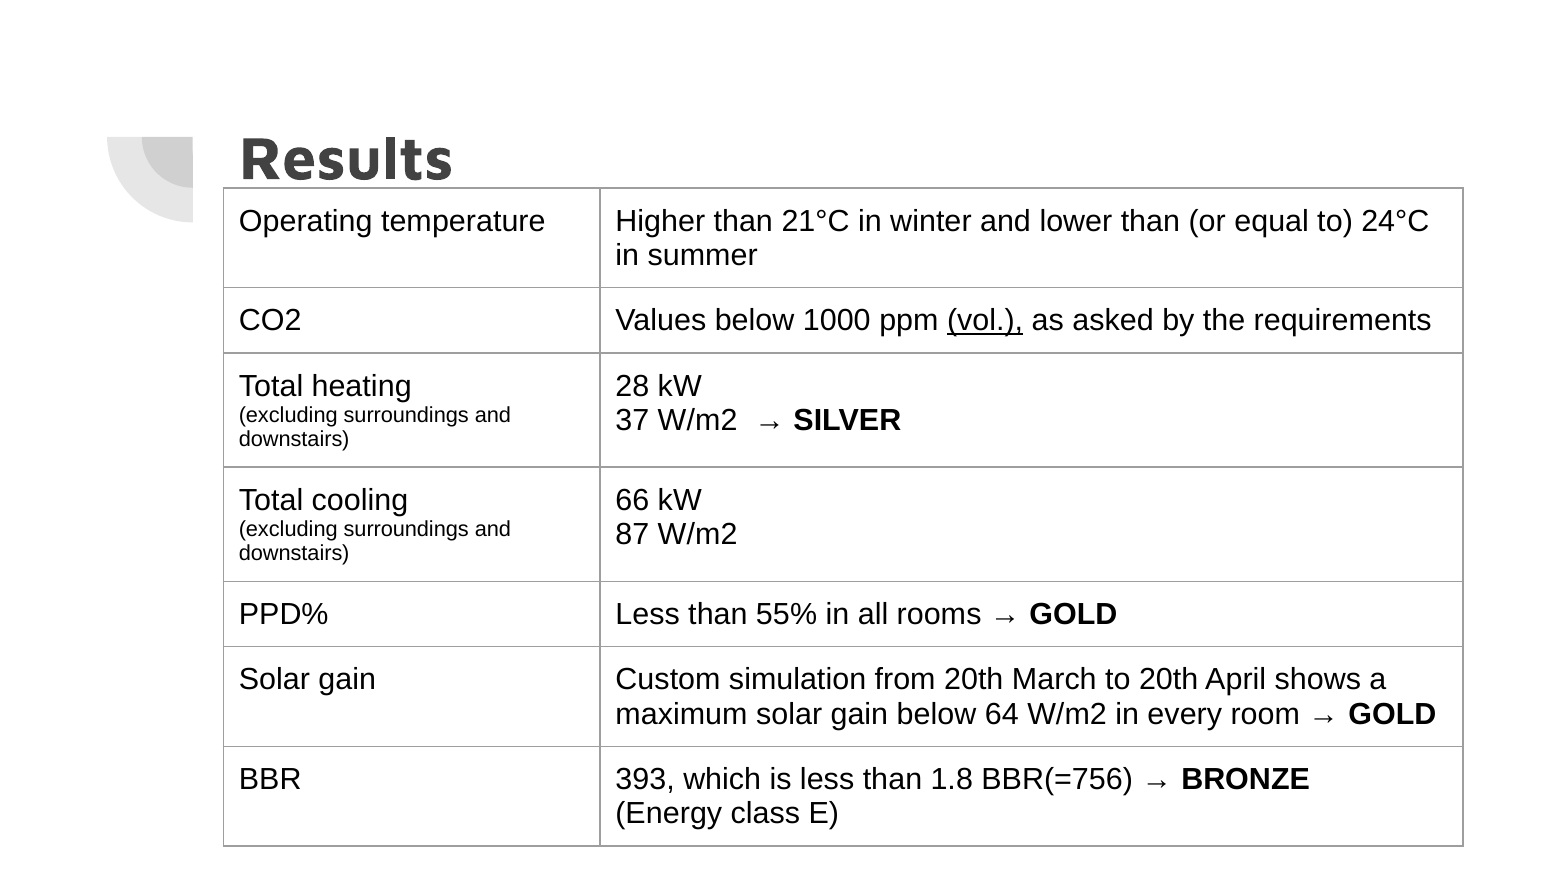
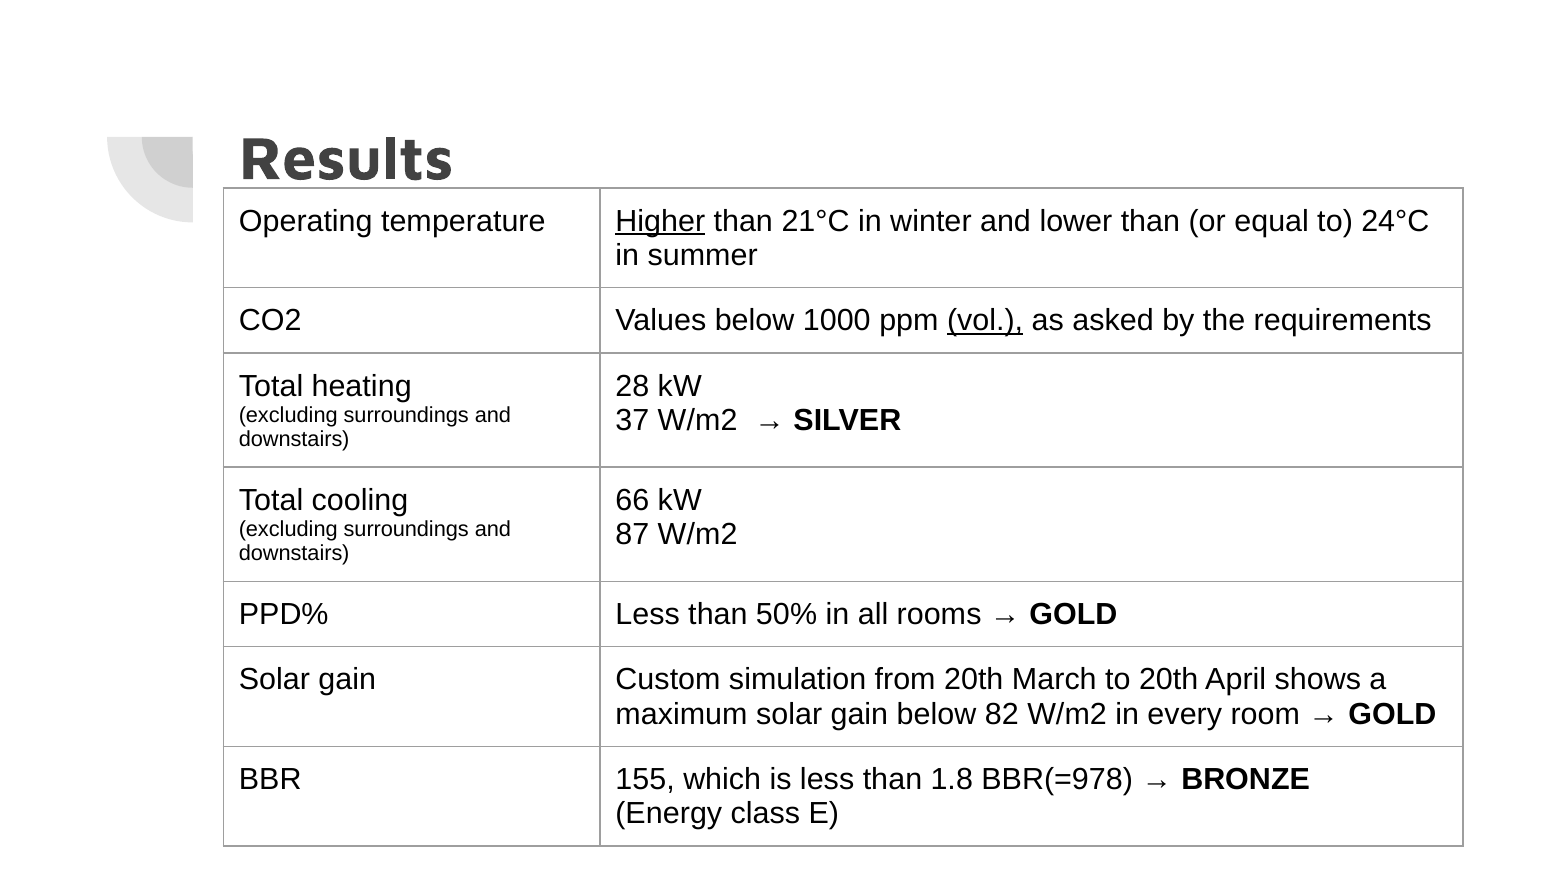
Higher underline: none -> present
55%: 55% -> 50%
64: 64 -> 82
393: 393 -> 155
BBR(=756: BBR(=756 -> BBR(=978
